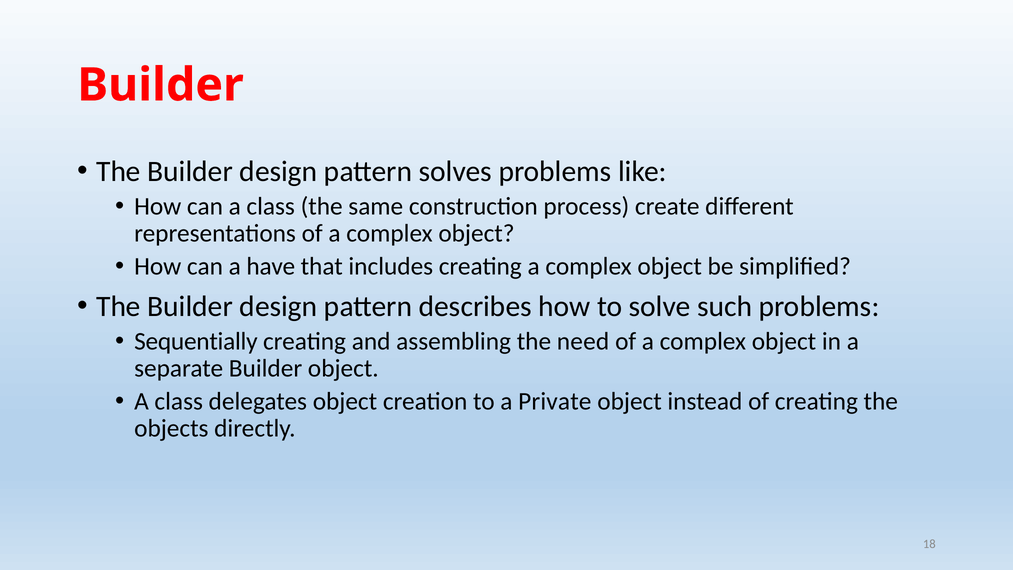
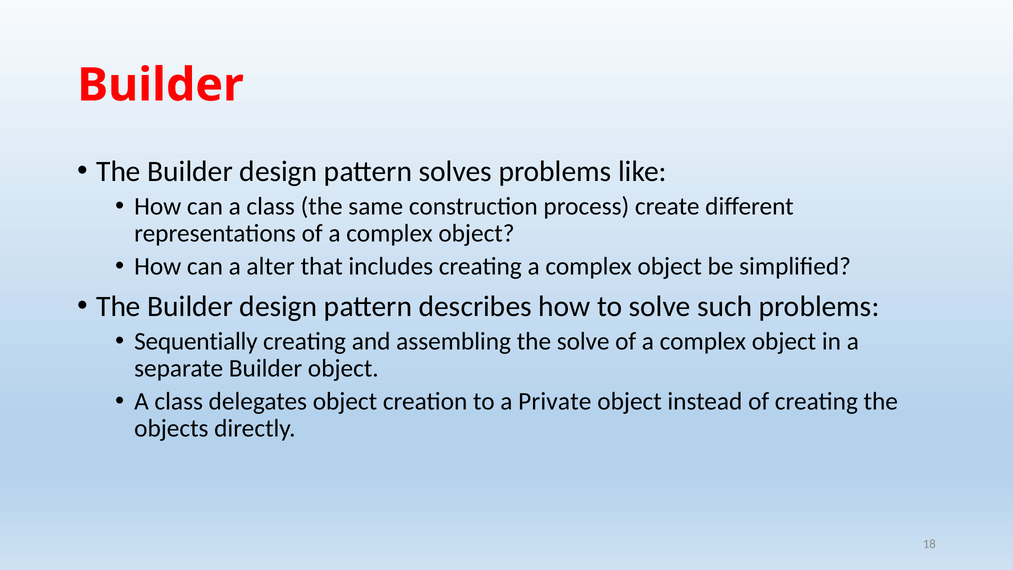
have: have -> alter
the need: need -> solve
